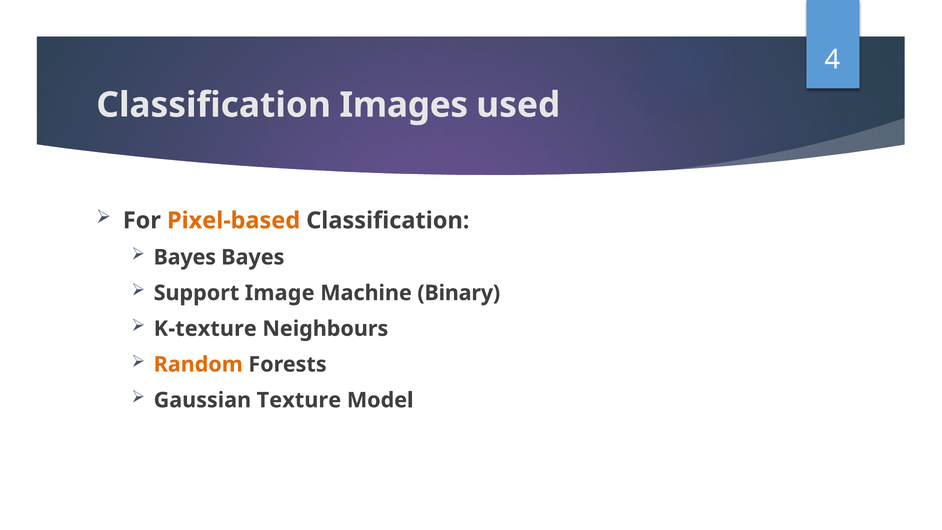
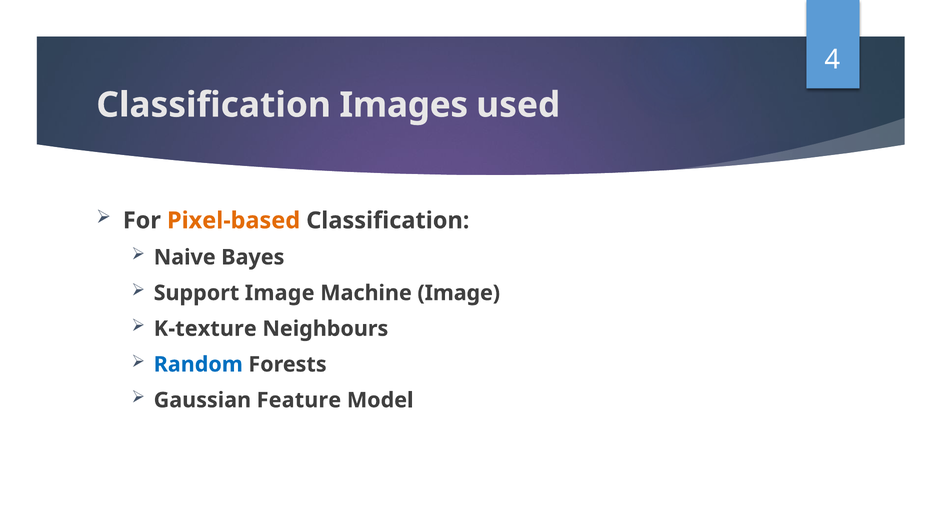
Bayes at (185, 257): Bayes -> Naive
Machine Binary: Binary -> Image
Random colour: orange -> blue
Texture: Texture -> Feature
